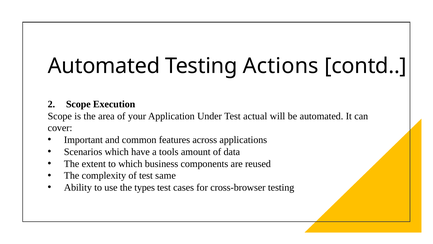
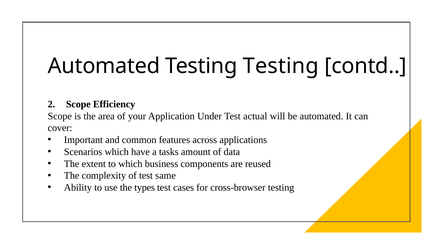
Testing Actions: Actions -> Testing
Execution: Execution -> Efficiency
tools: tools -> tasks
